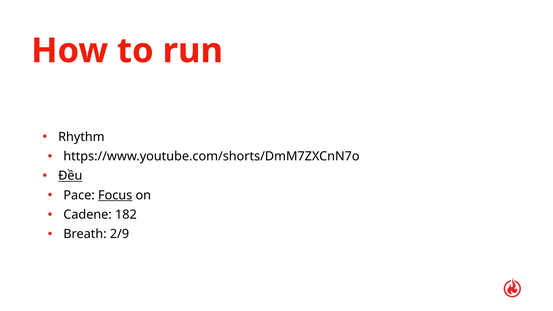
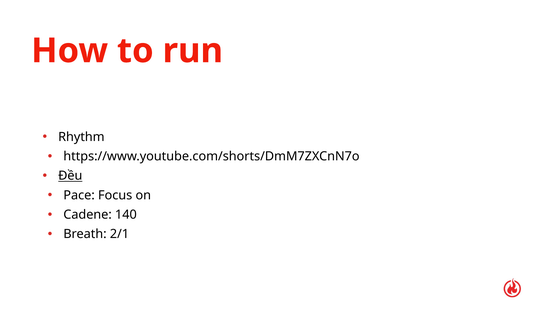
Focus underline: present -> none
182: 182 -> 140
2/9: 2/9 -> 2/1
